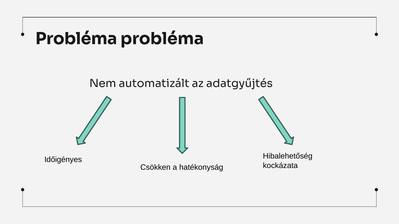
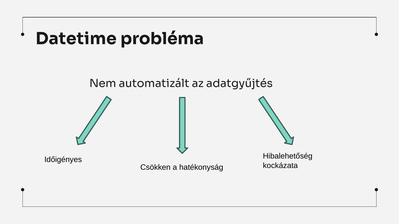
Probléma at (76, 39): Probléma -> Datetime
